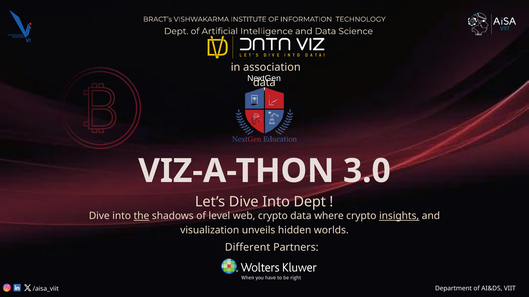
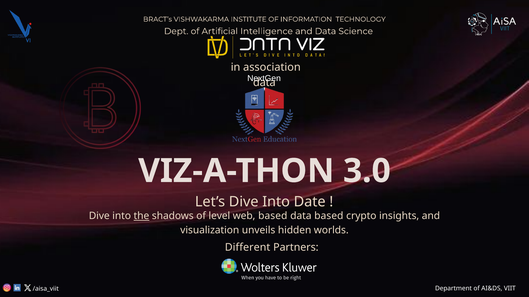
Into Dept: Dept -> Date
web crypto: crypto -> based
data where: where -> based
insights underline: present -> none
